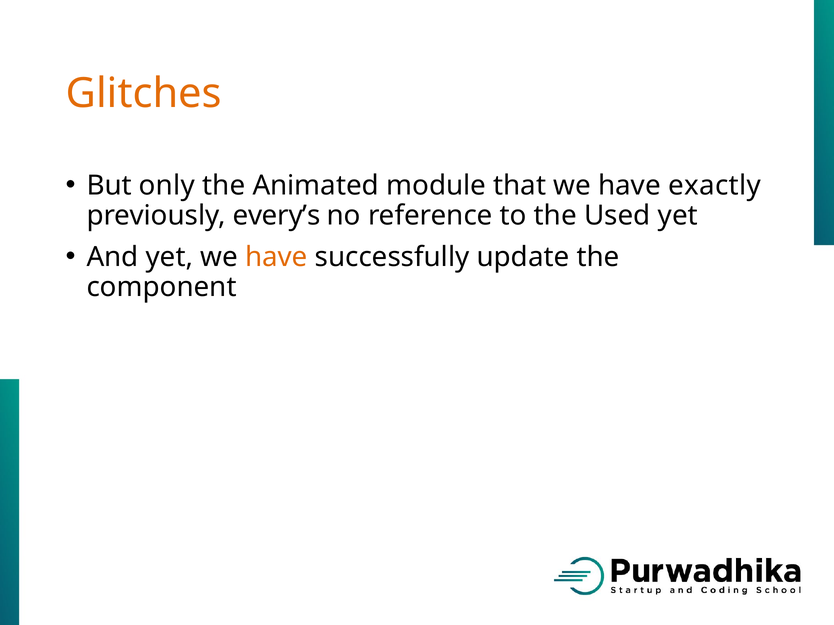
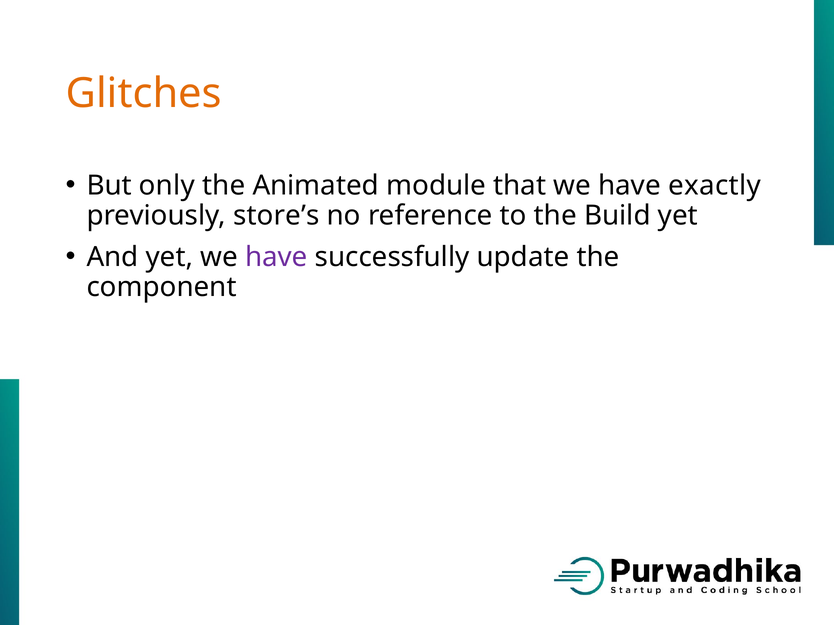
every’s: every’s -> store’s
Used: Used -> Build
have at (276, 257) colour: orange -> purple
